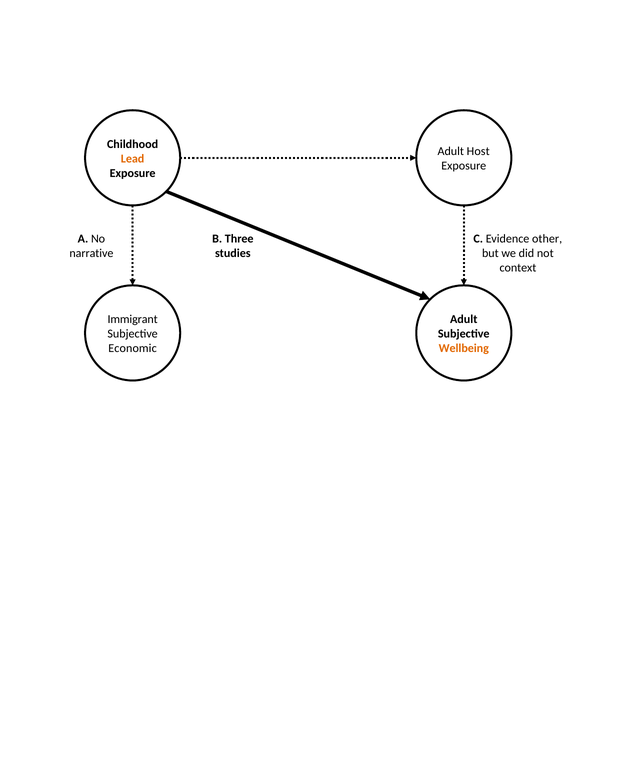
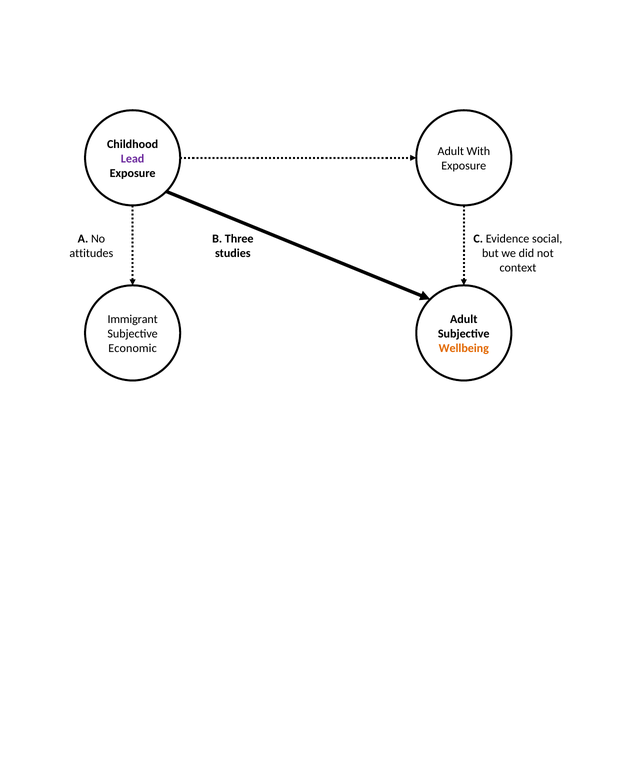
Host: Host -> With
Lead colour: orange -> purple
other: other -> social
narrative: narrative -> attitudes
